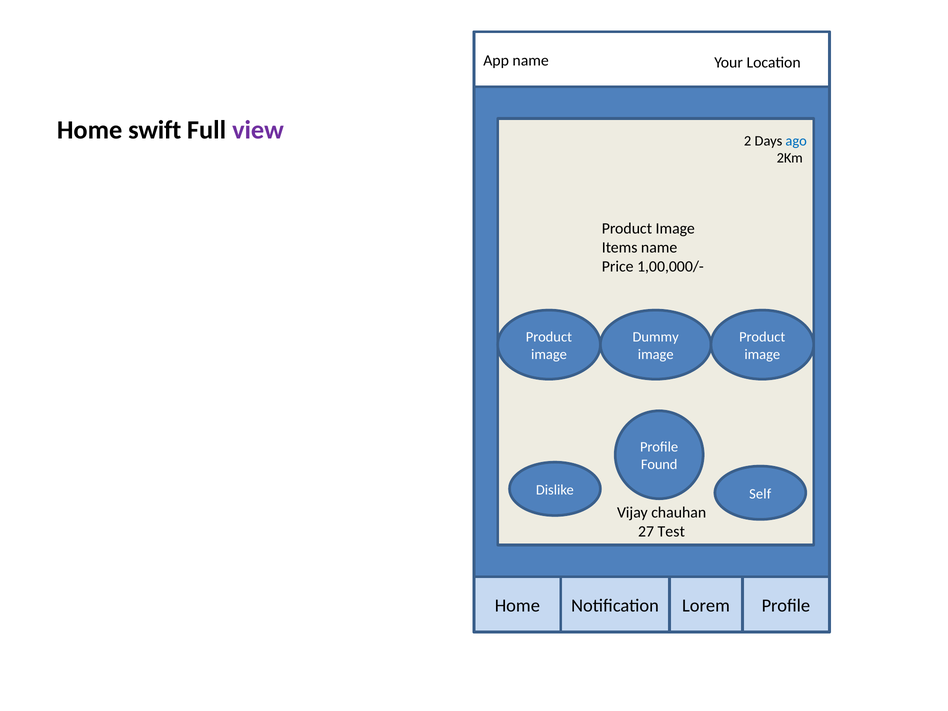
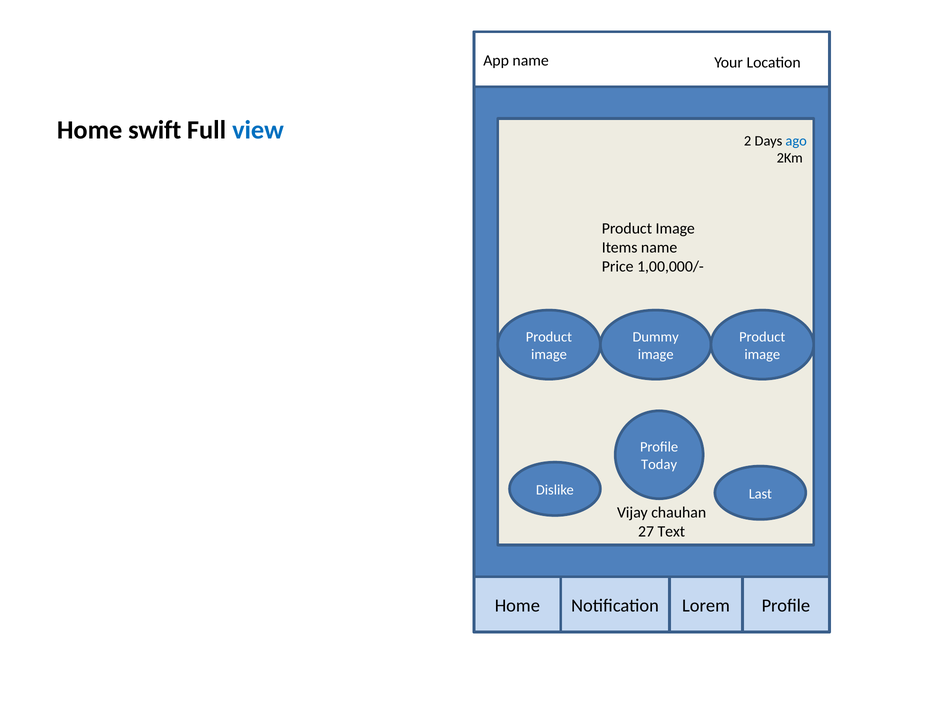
view colour: purple -> blue
Found: Found -> Today
Self: Self -> Last
Test: Test -> Text
